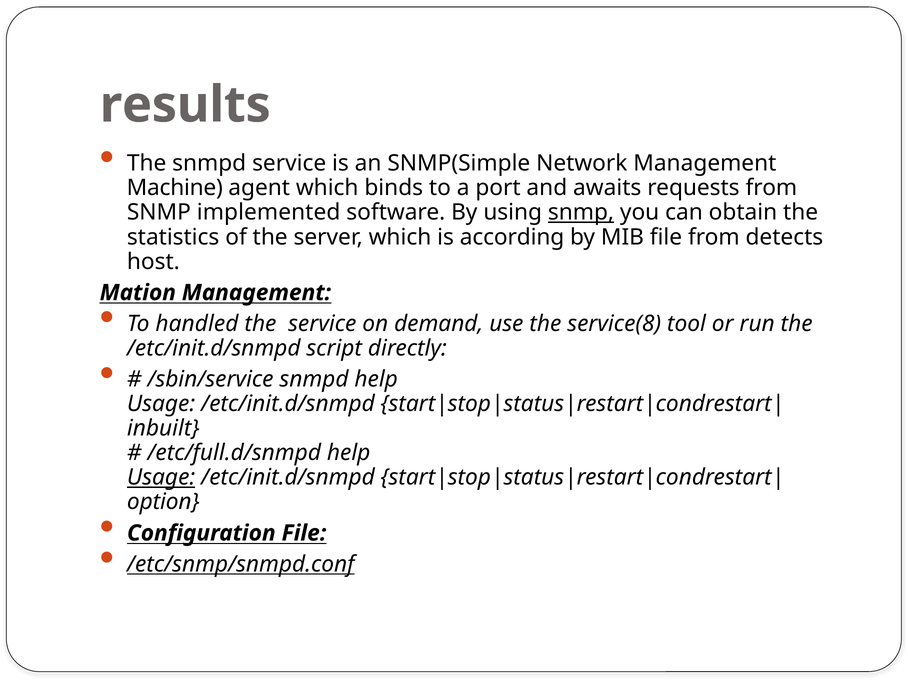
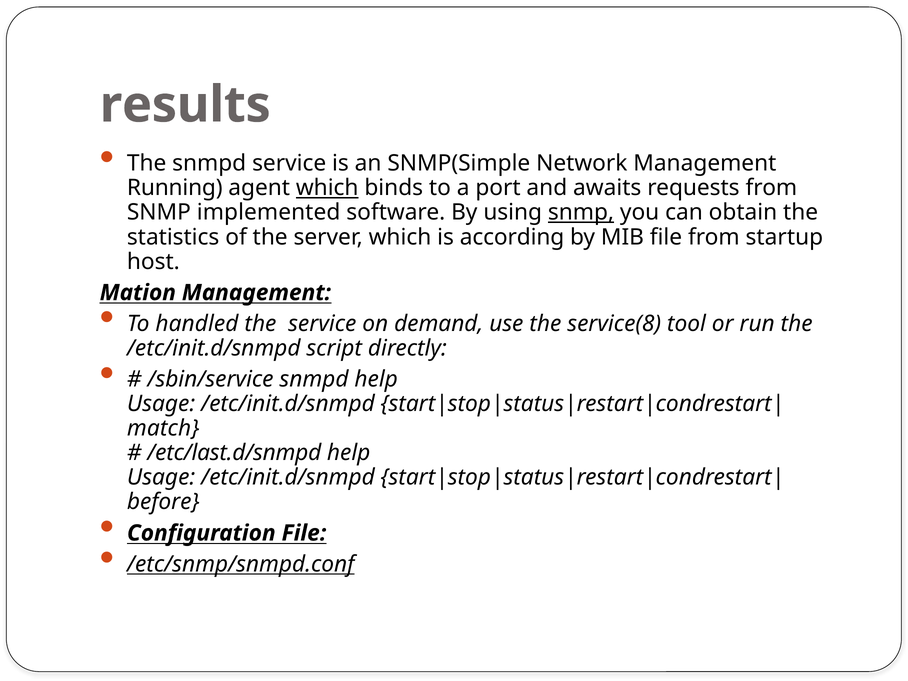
Machine: Machine -> Running
which at (327, 188) underline: none -> present
detects: detects -> startup
inbuilt: inbuilt -> match
/etc/full.d/snmpd: /etc/full.d/snmpd -> /etc/last.d/snmpd
Usage at (161, 477) underline: present -> none
option: option -> before
